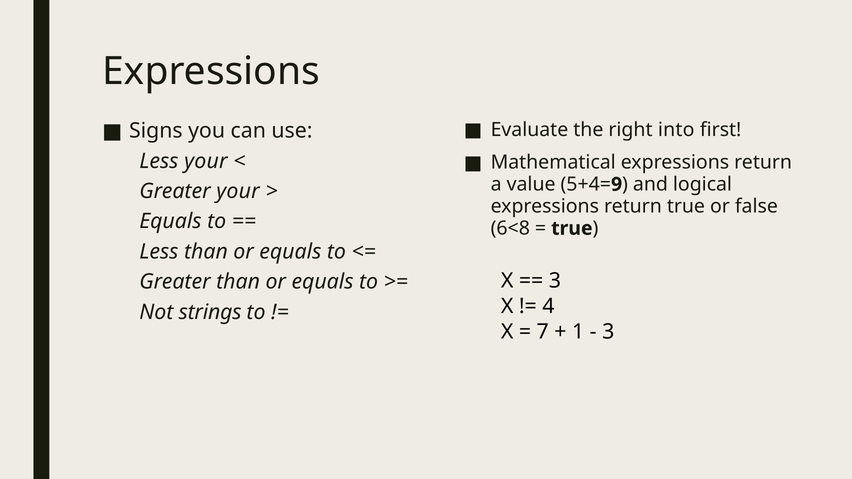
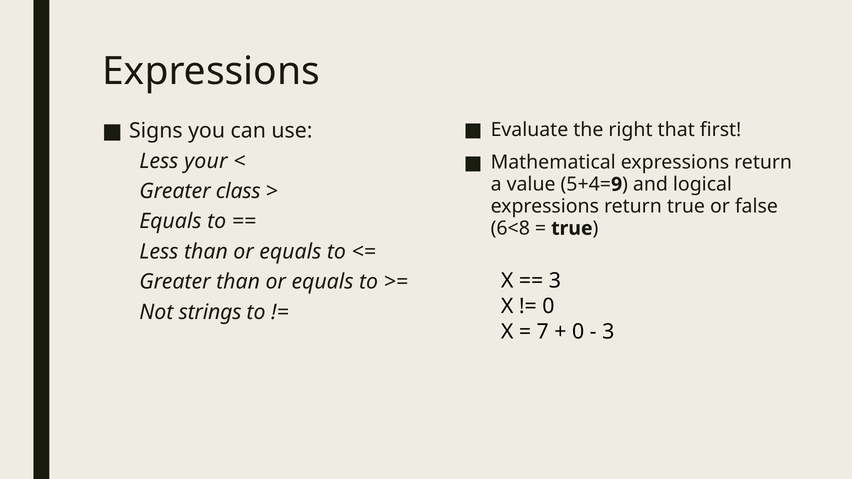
into: into -> that
Greater your: your -> class
4 at (548, 307): 4 -> 0
1 at (578, 332): 1 -> 0
